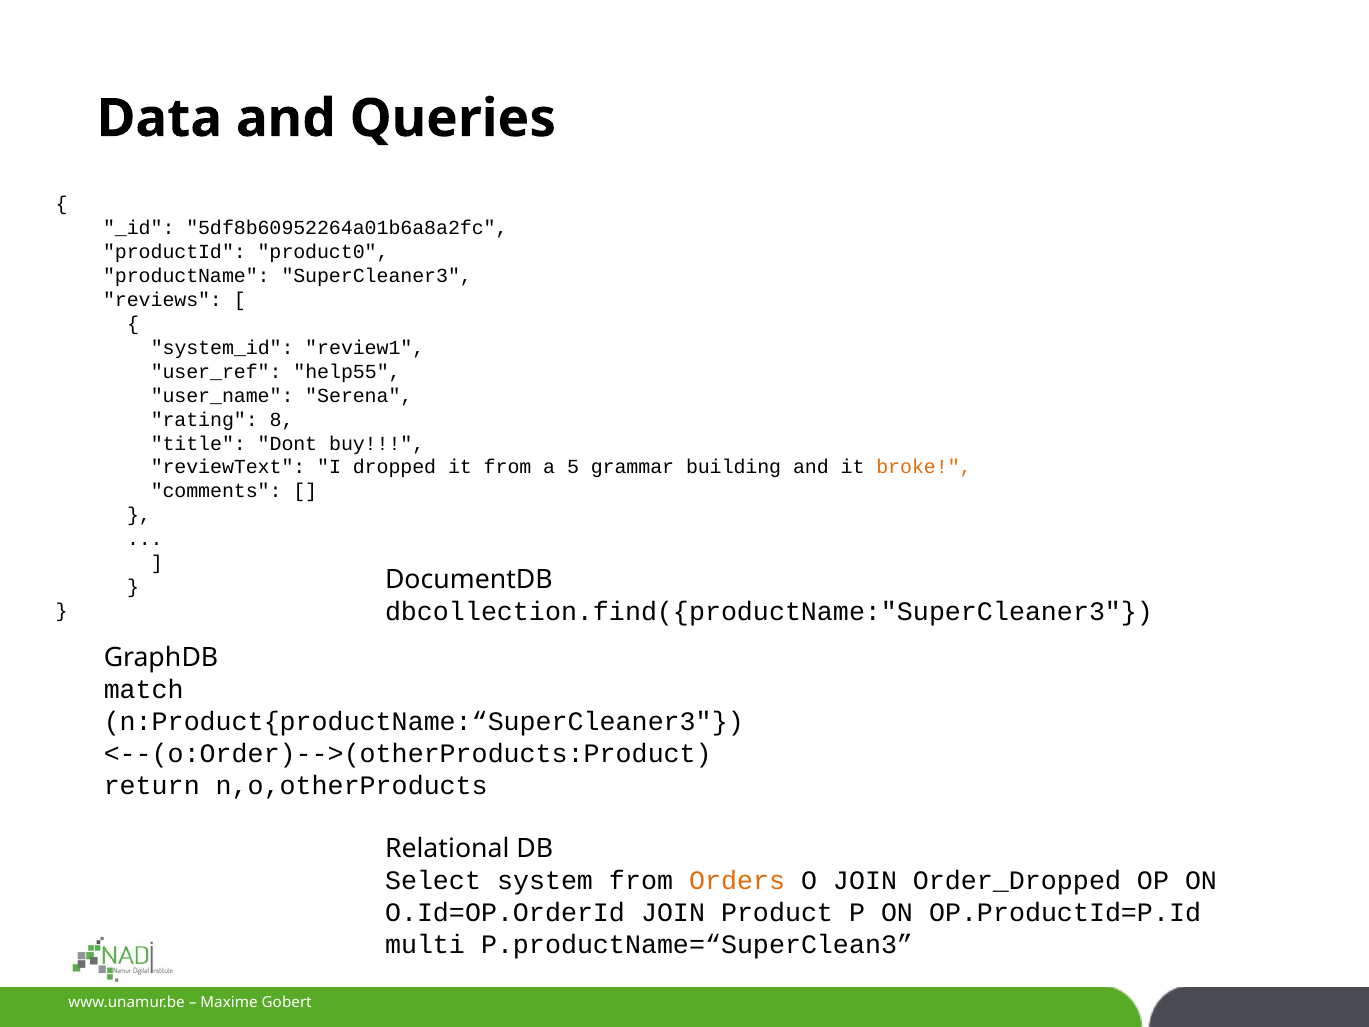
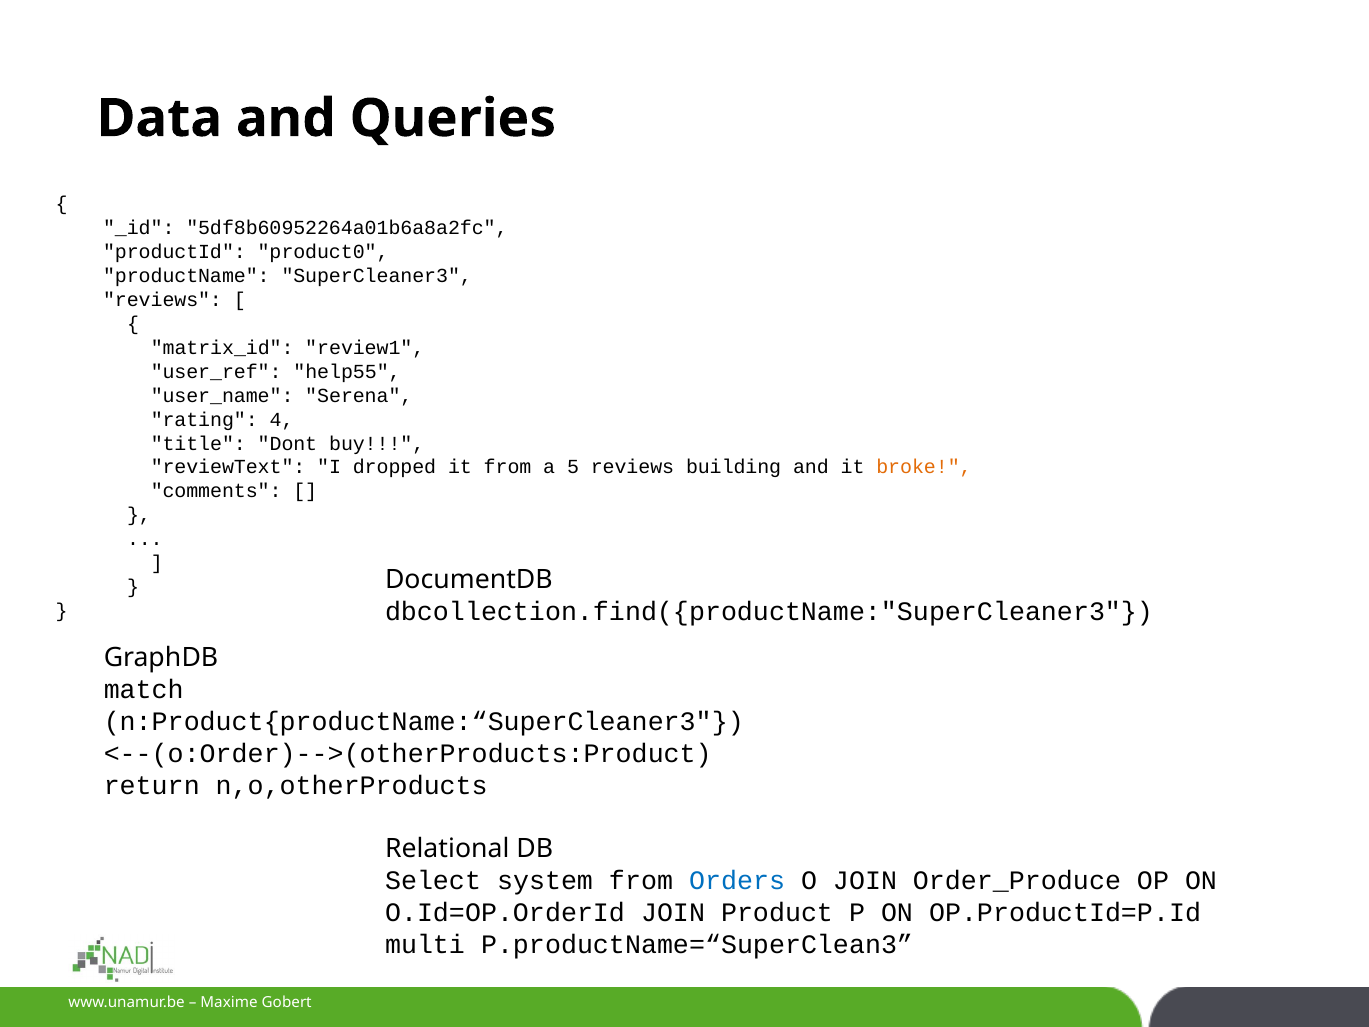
system_id: system_id -> matrix_id
8: 8 -> 4
5 grammar: grammar -> reviews
Orders colour: orange -> blue
Order_Dropped: Order_Dropped -> Order_Produce
